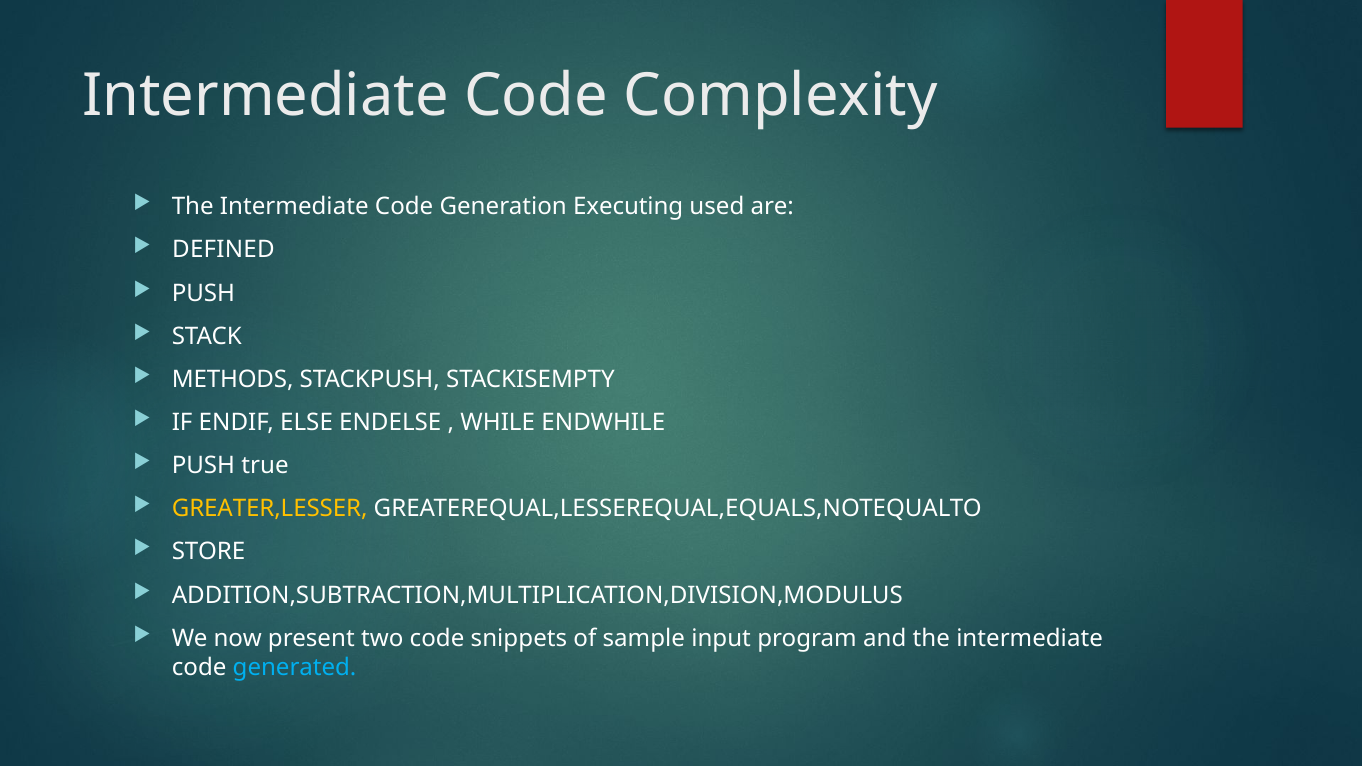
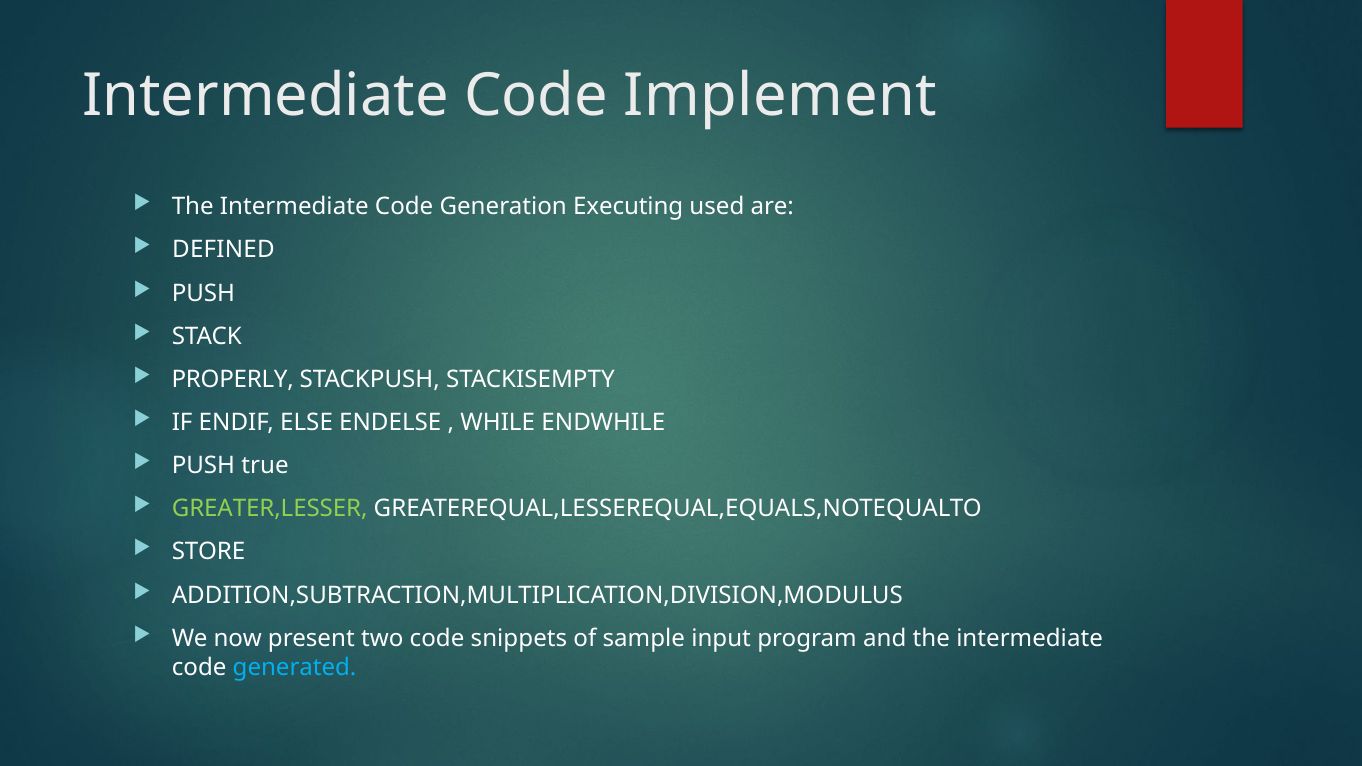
Complexity: Complexity -> Implement
METHODS: METHODS -> PROPERLY
GREATER,LESSER colour: yellow -> light green
